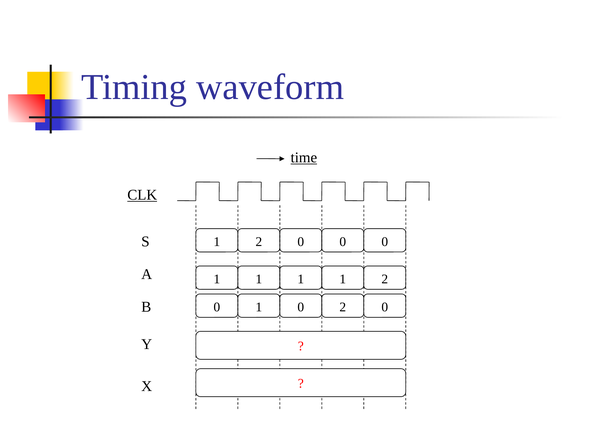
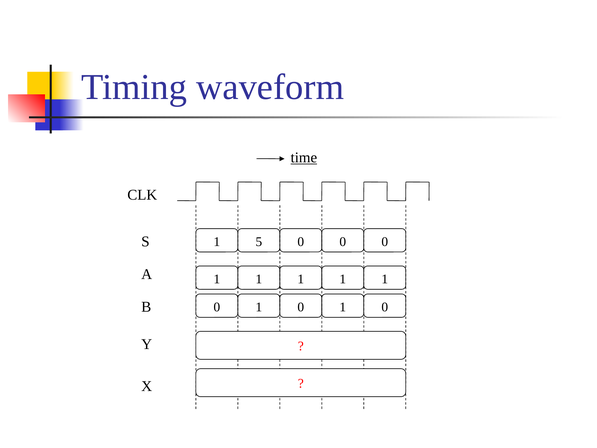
CLK underline: present -> none
2 at (259, 242): 2 -> 5
2 at (385, 279): 2 -> 1
2 at (343, 307): 2 -> 1
